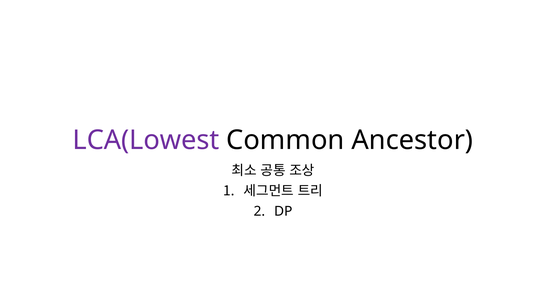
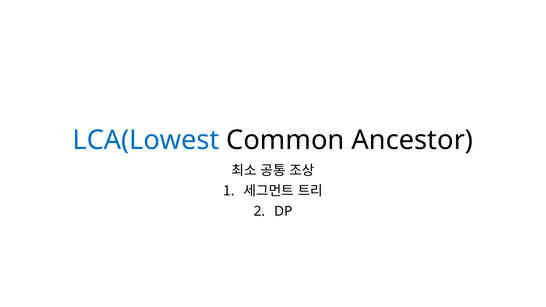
LCA(Lowest colour: purple -> blue
